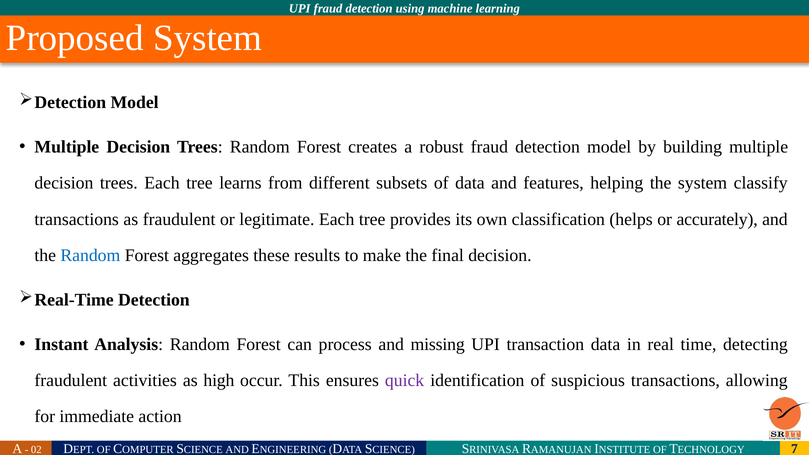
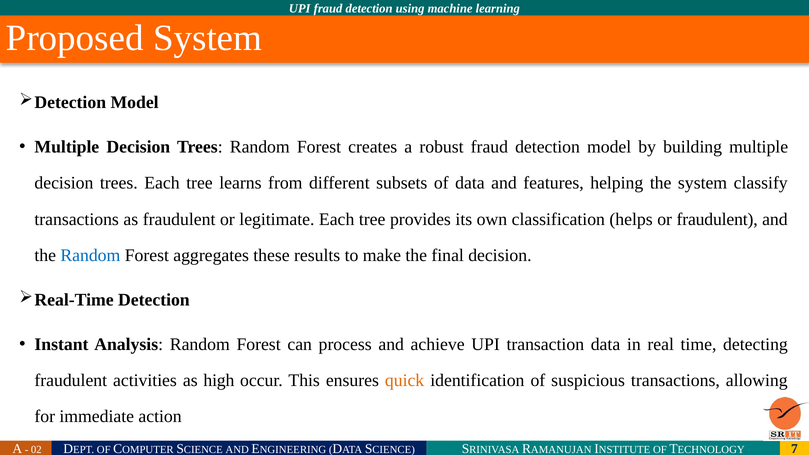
or accurately: accurately -> fraudulent
missing: missing -> achieve
quick colour: purple -> orange
